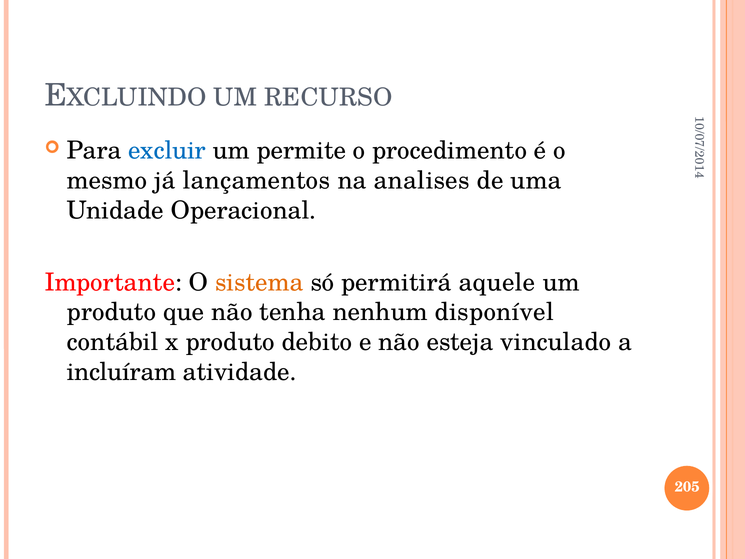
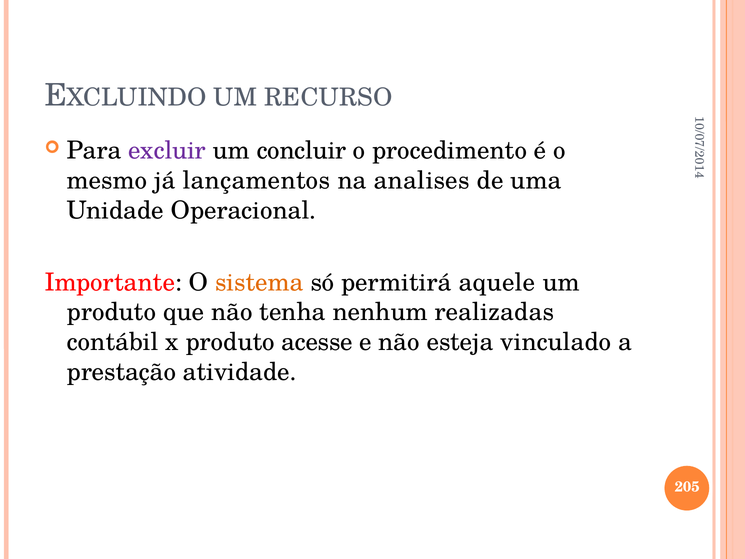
excluir colour: blue -> purple
permite: permite -> concluir
disponível: disponível -> realizadas
debito: debito -> acesse
incluíram: incluíram -> prestação
